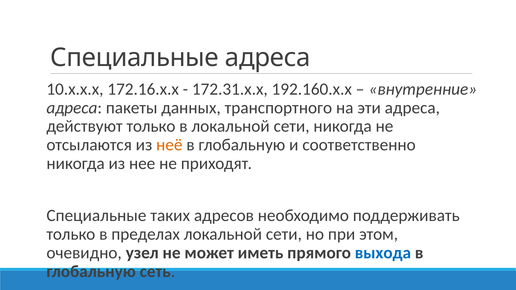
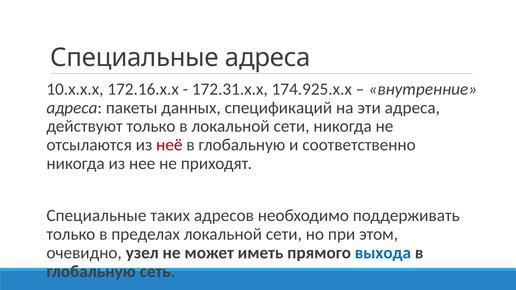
192.160.x.x: 192.160.x.x -> 174.925.x.x
транспортного: транспортного -> спецификаций
неё colour: orange -> red
